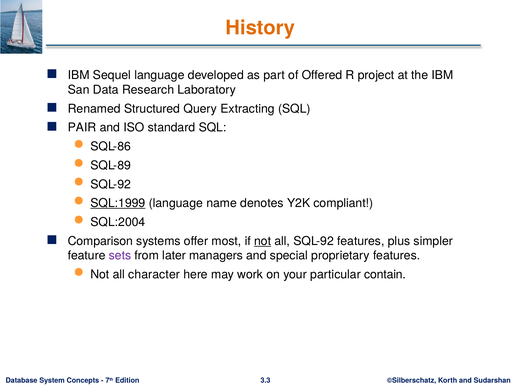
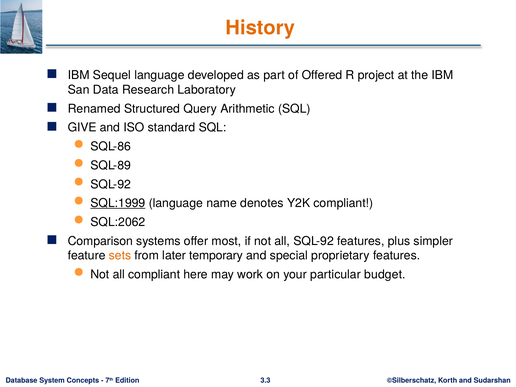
Extracting: Extracting -> Arithmetic
PAIR: PAIR -> GIVE
SQL:2004: SQL:2004 -> SQL:2062
not at (263, 241) underline: present -> none
sets colour: purple -> orange
managers: managers -> temporary
all character: character -> compliant
contain: contain -> budget
